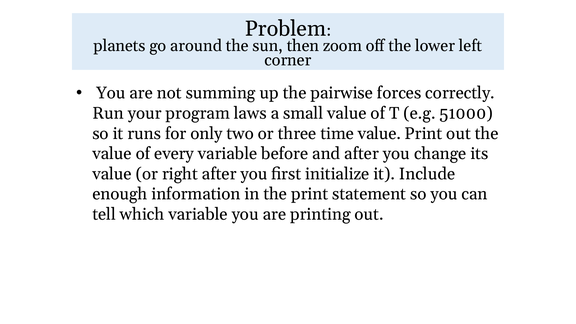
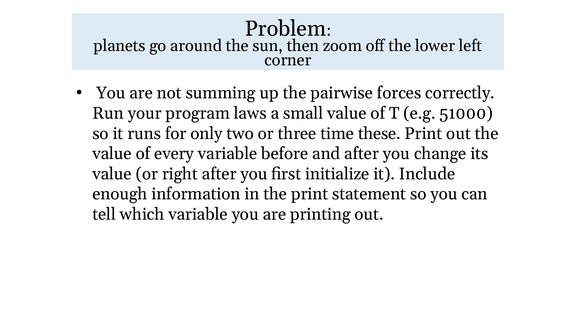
time value: value -> these
